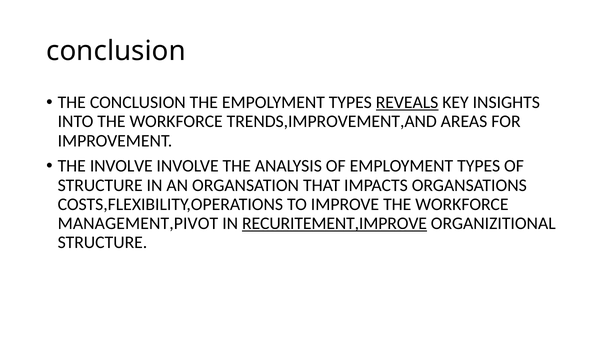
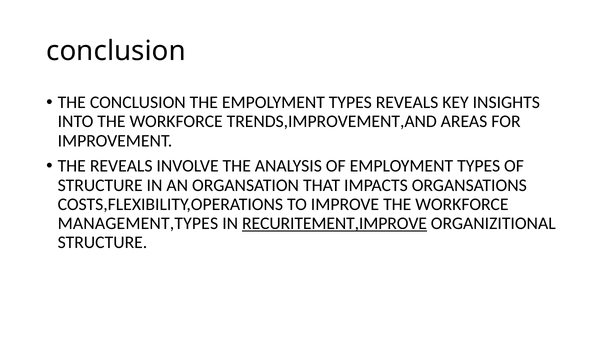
REVEALS at (407, 103) underline: present -> none
THE INVOLVE: INVOLVE -> REVEALS
MANAGEMENT,PIVOT: MANAGEMENT,PIVOT -> MANAGEMENT,TYPES
